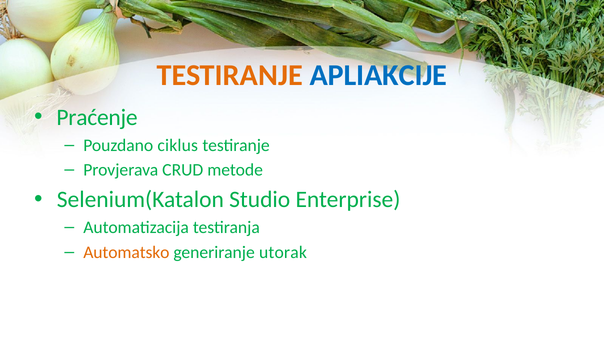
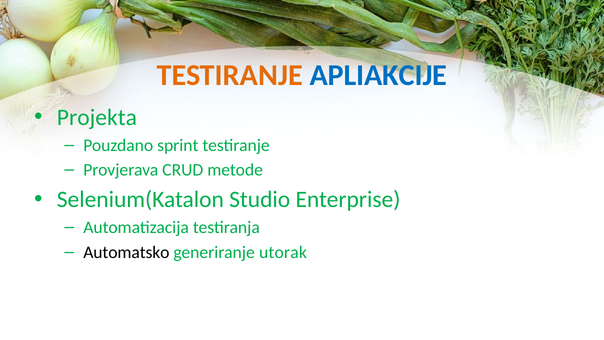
Praćenje: Praćenje -> Projekta
ciklus: ciklus -> sprint
Automatsko colour: orange -> black
